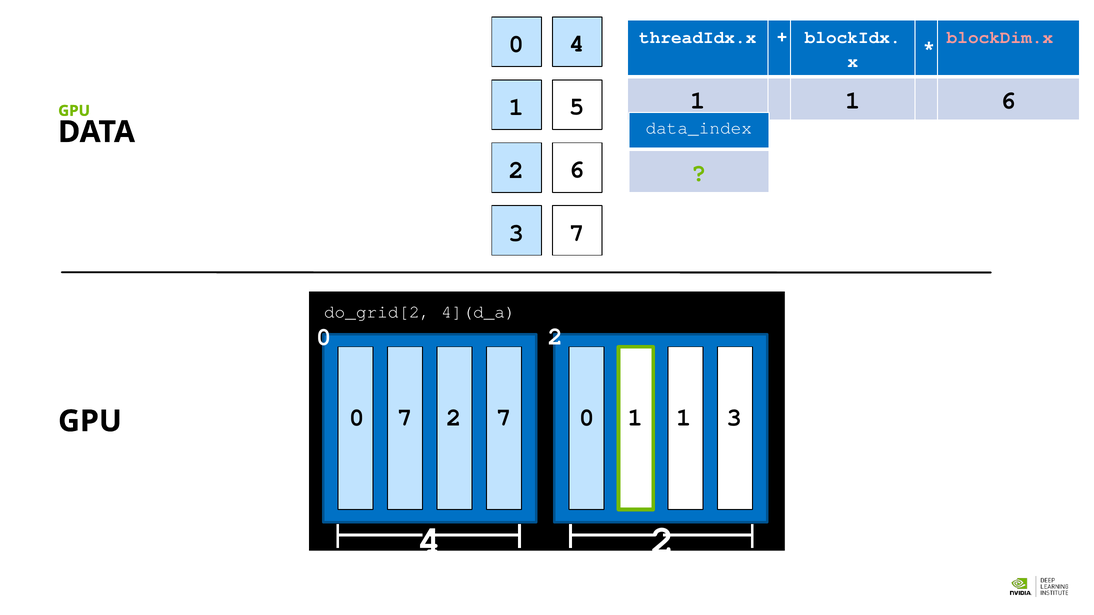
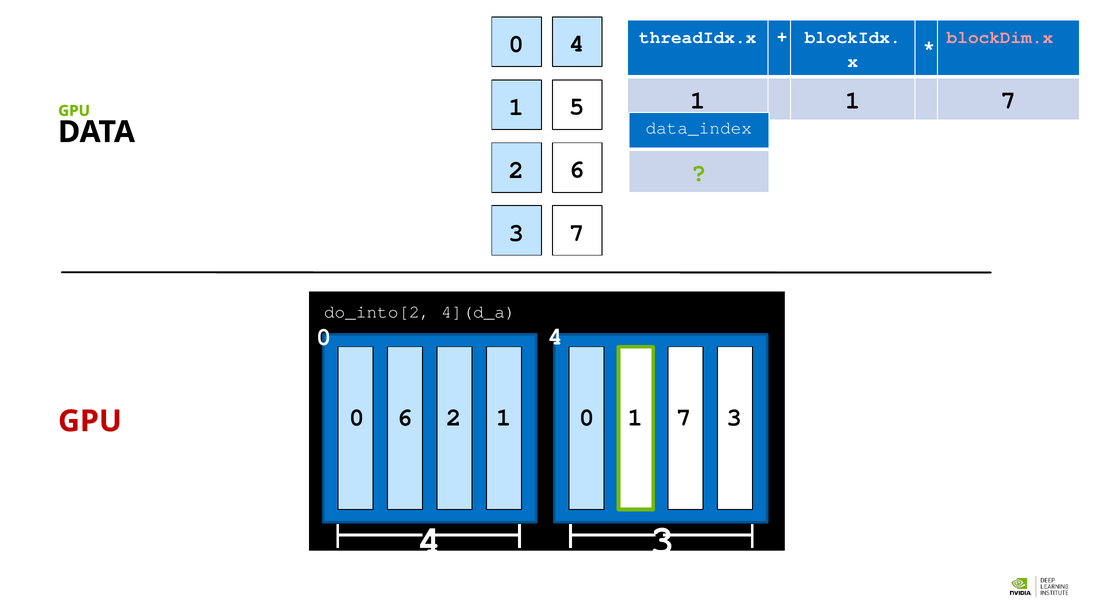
6 at (1009, 100): 6 -> 7
do_grid[2: do_grid[2 -> do_into[2
0 2: 2 -> 4
0 7: 7 -> 6
2 7: 7 -> 1
0 1 1: 1 -> 7
GPU at (90, 421) colour: black -> red
4 2: 2 -> 3
